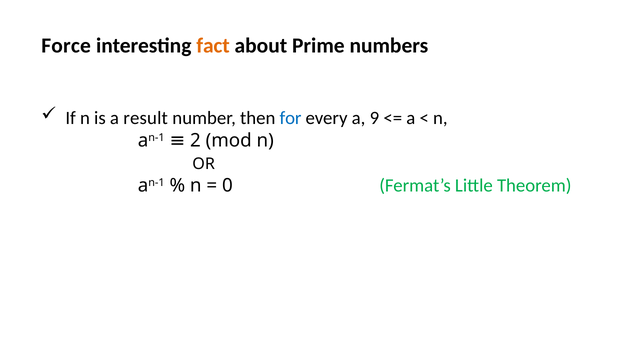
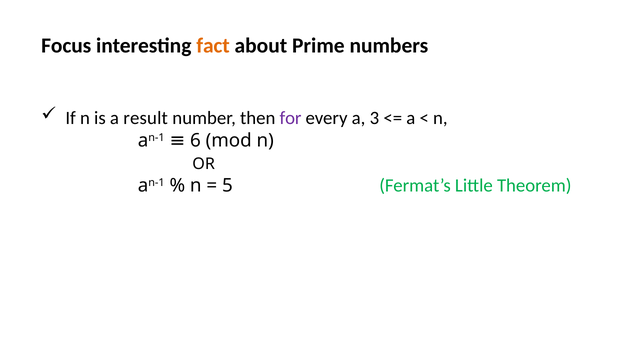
Force: Force -> Focus
for colour: blue -> purple
9: 9 -> 3
2: 2 -> 6
0: 0 -> 5
